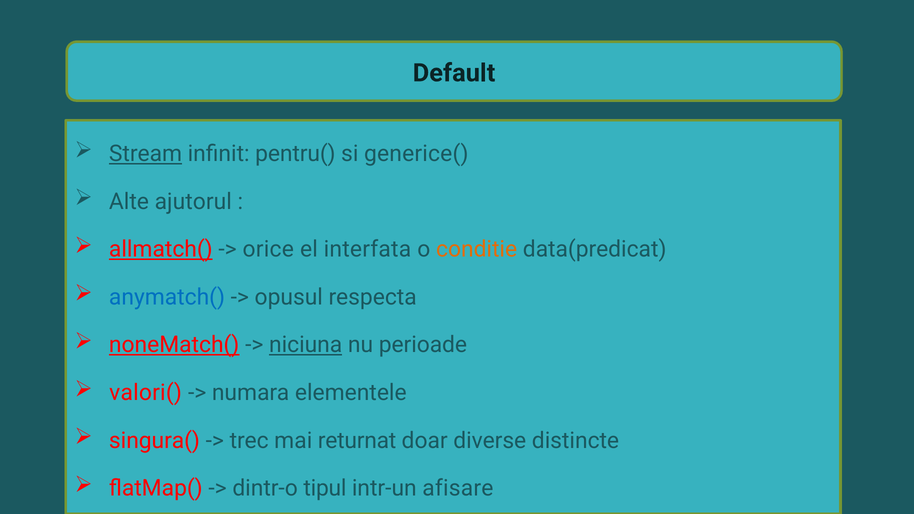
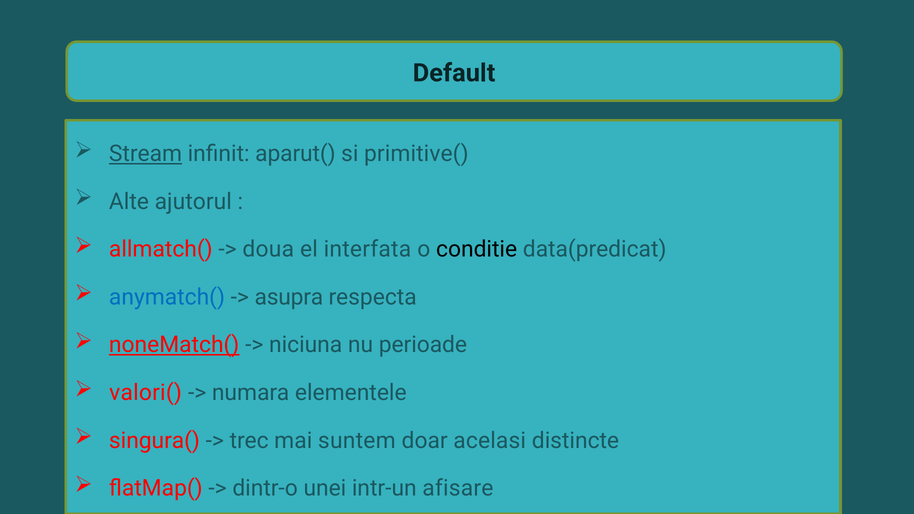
pentru(: pentru( -> aparut(
generice(: generice( -> primitive(
allmatch( underline: present -> none
orice: orice -> doua
conditie colour: orange -> black
opusul: opusul -> asupra
niciuna underline: present -> none
returnat: returnat -> suntem
diverse: diverse -> acelasi
tipul: tipul -> unei
